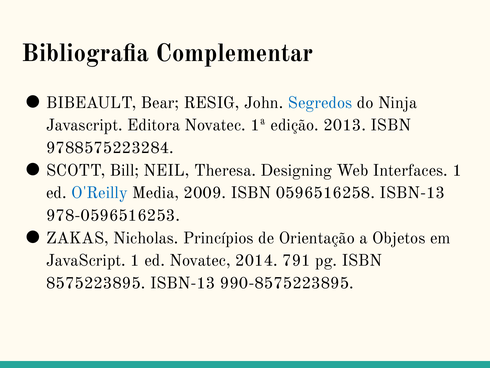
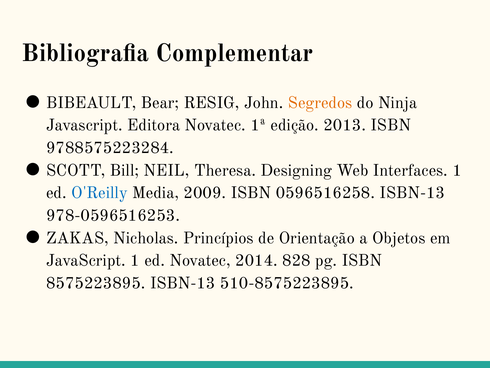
Segredos colour: blue -> orange
791: 791 -> 828
990-8575223895: 990-8575223895 -> 510-8575223895
